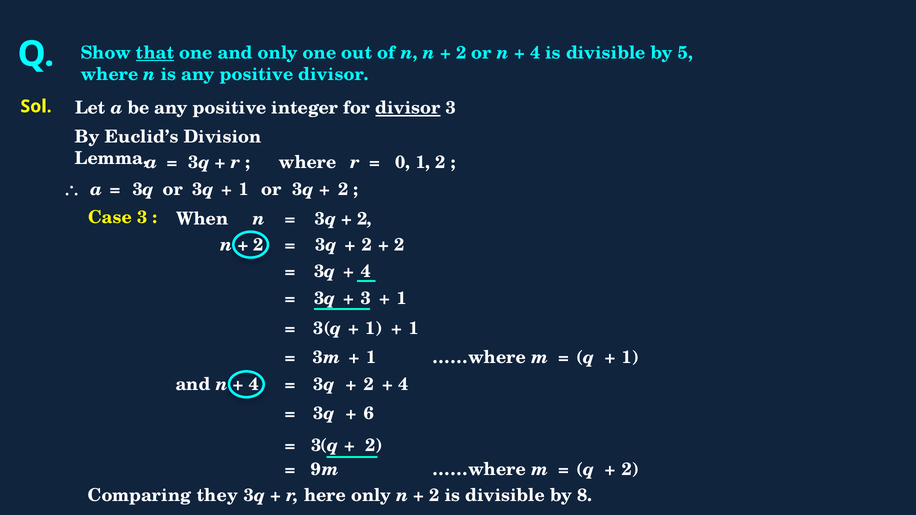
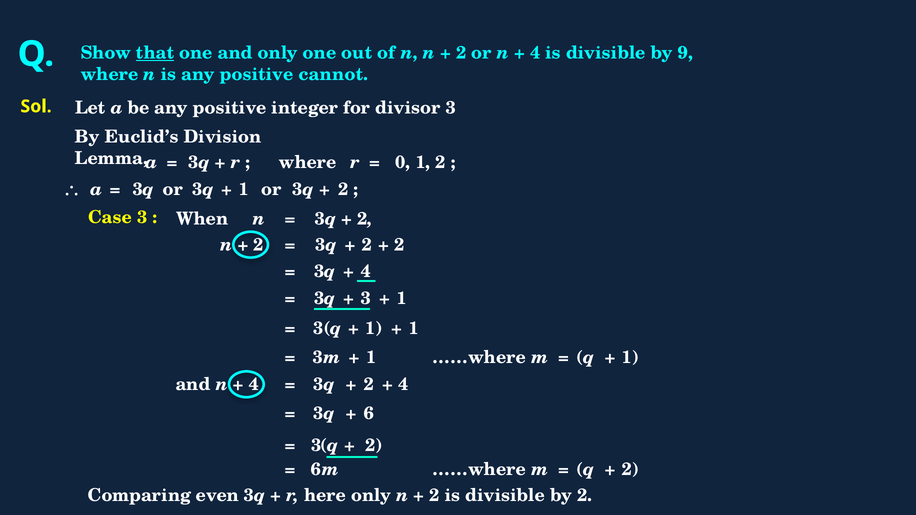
5: 5 -> 9
positive divisor: divisor -> cannot
divisor at (408, 108) underline: present -> none
9 at (316, 470): 9 -> 6
they: they -> even
by 8: 8 -> 2
